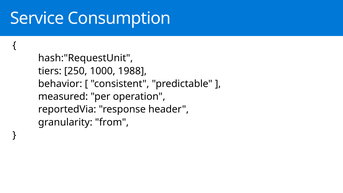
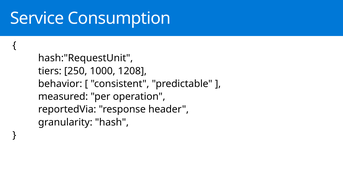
1988: 1988 -> 1208
from: from -> hash
